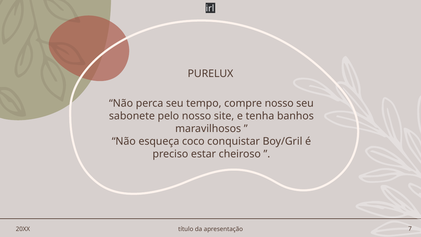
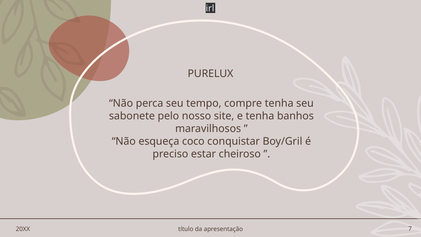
compre nosso: nosso -> tenha
